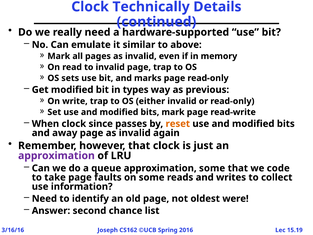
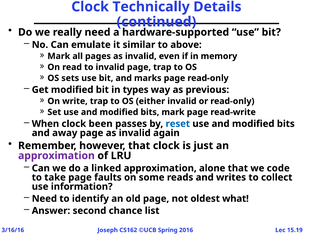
since: since -> been
reset colour: orange -> blue
queue: queue -> linked
approximation some: some -> alone
were: were -> what
